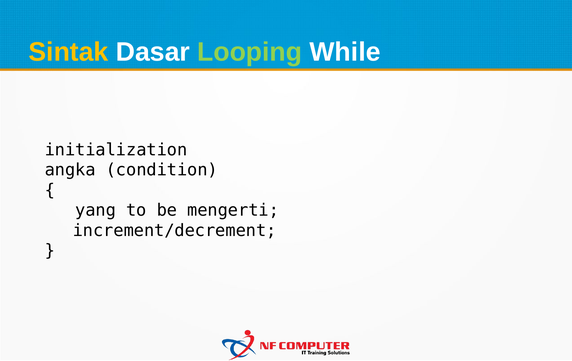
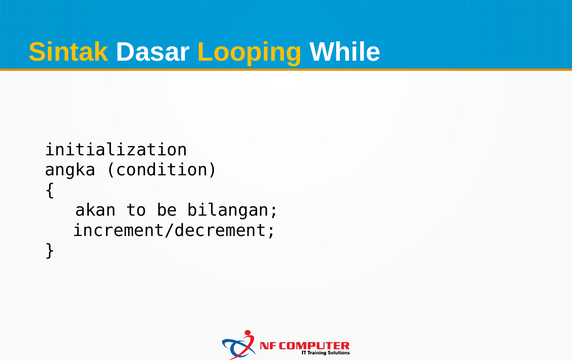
Looping colour: light green -> yellow
yang: yang -> akan
mengerti: mengerti -> bilangan
